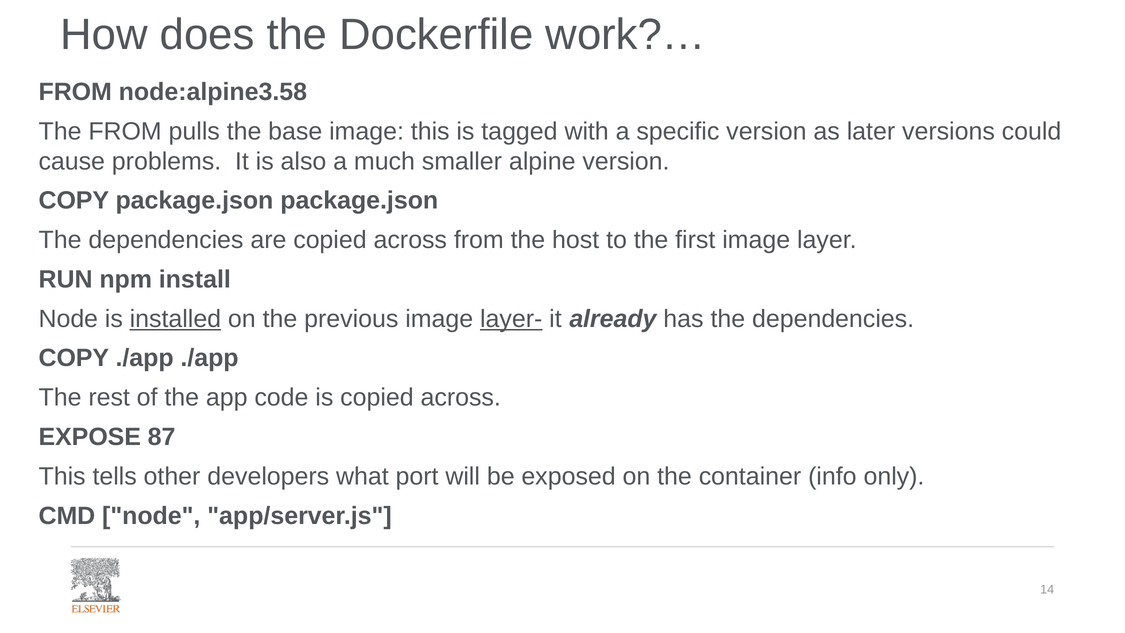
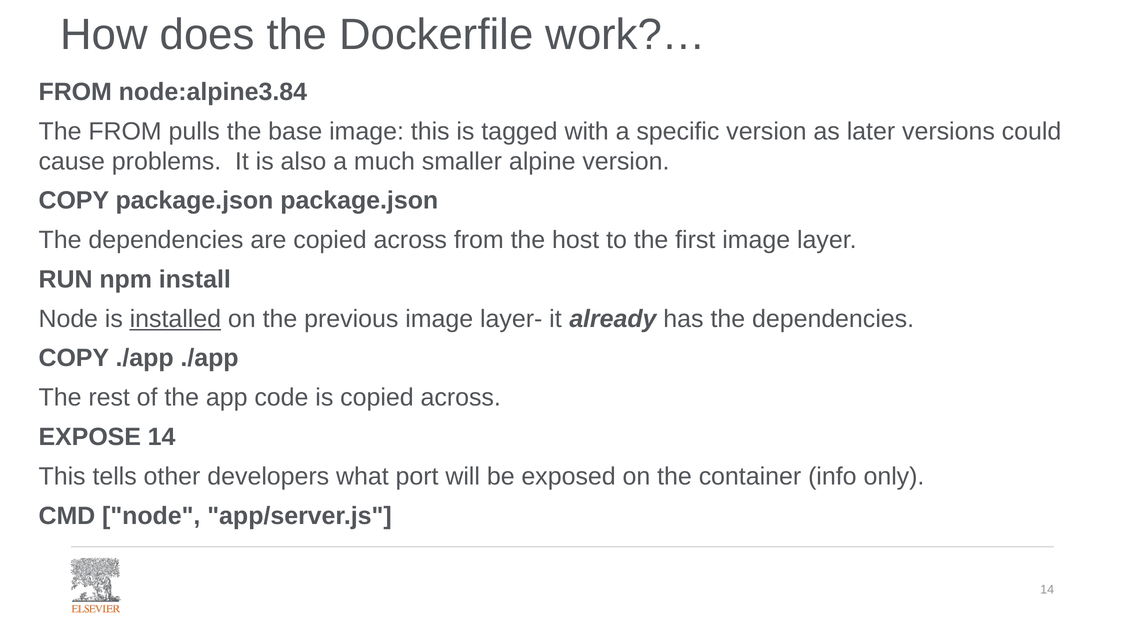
node:alpine3.58: node:alpine3.58 -> node:alpine3.84
layer- underline: present -> none
EXPOSE 87: 87 -> 14
